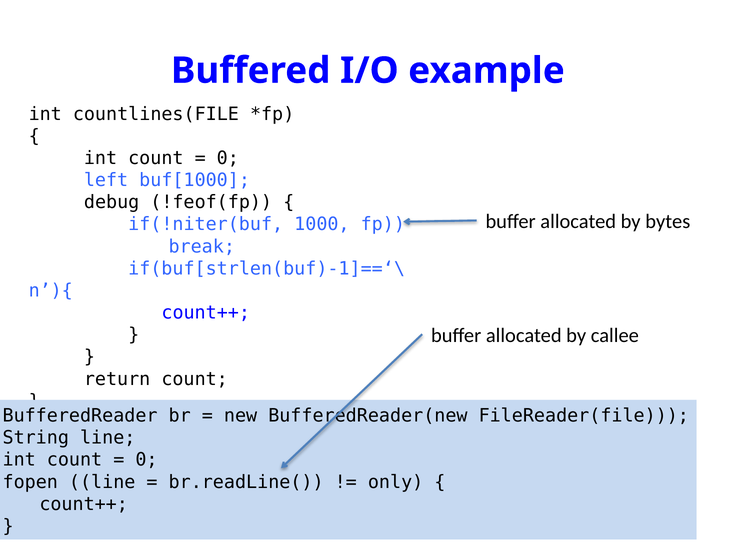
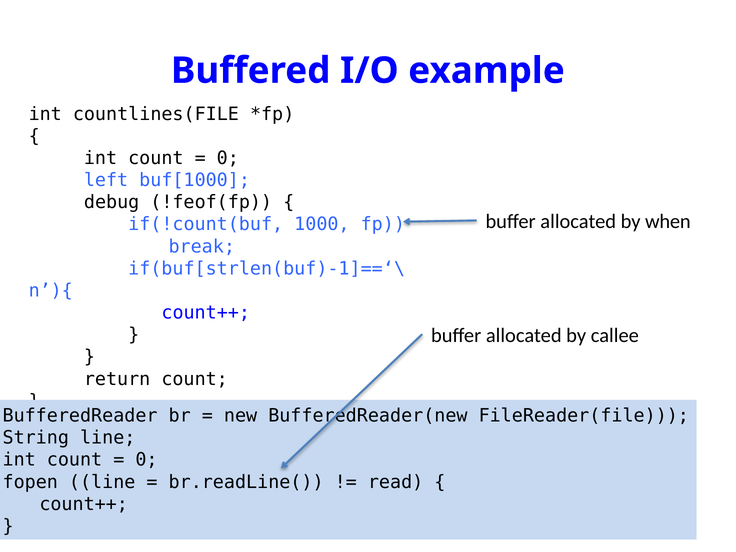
bytes: bytes -> when
if(!niter(buf: if(!niter(buf -> if(!count(buf
only: only -> read
